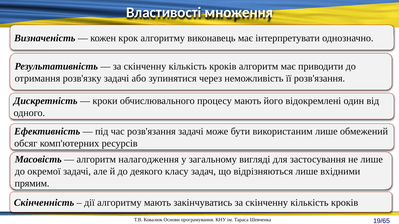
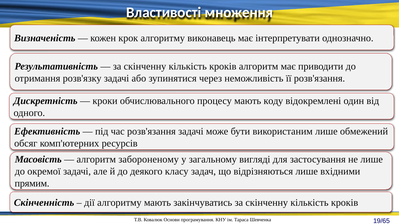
його: його -> коду
налагодження: налагодження -> забороненому
